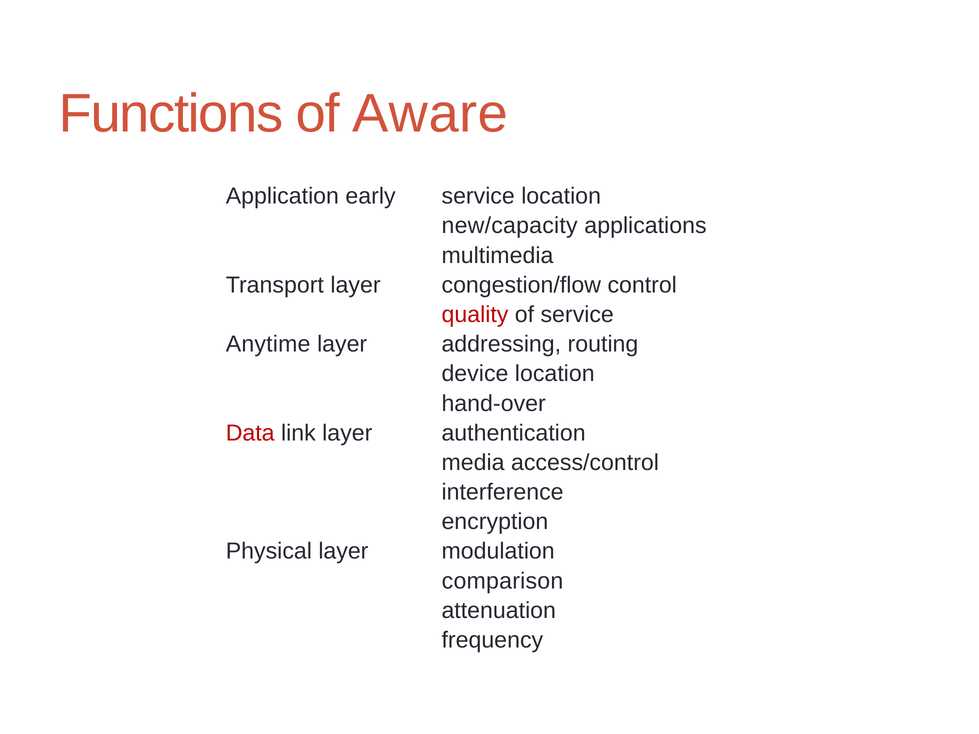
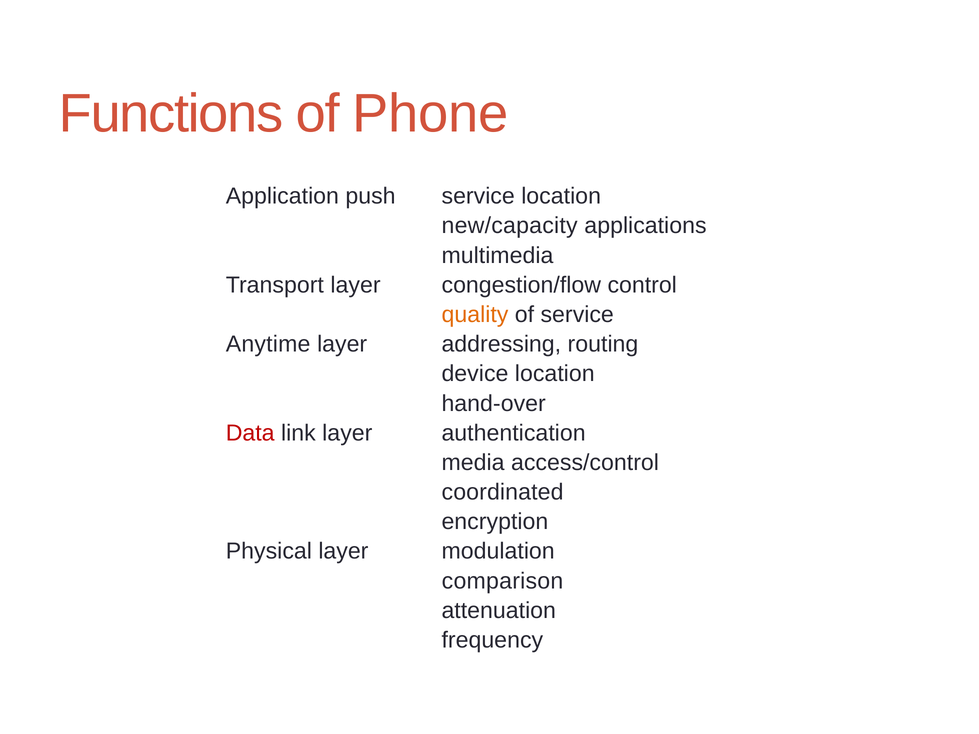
Aware: Aware -> Phone
early: early -> push
quality colour: red -> orange
interference: interference -> coordinated
